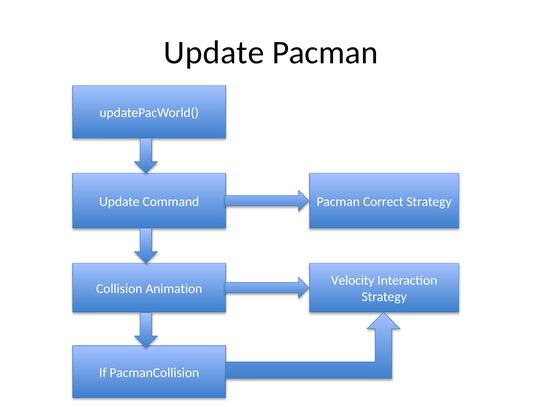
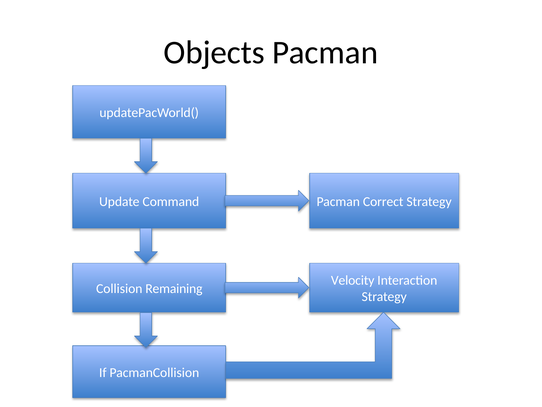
Update at (214, 52): Update -> Objects
Animation: Animation -> Remaining
